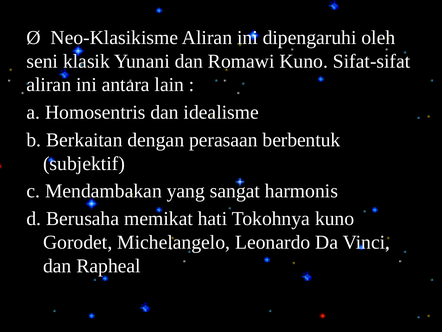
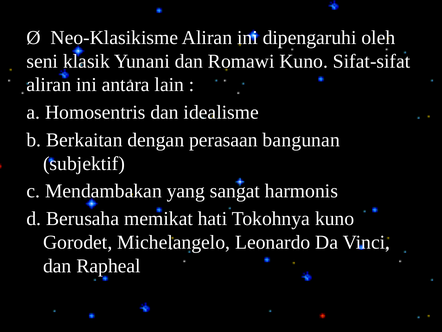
berbentuk: berbentuk -> bangunan
